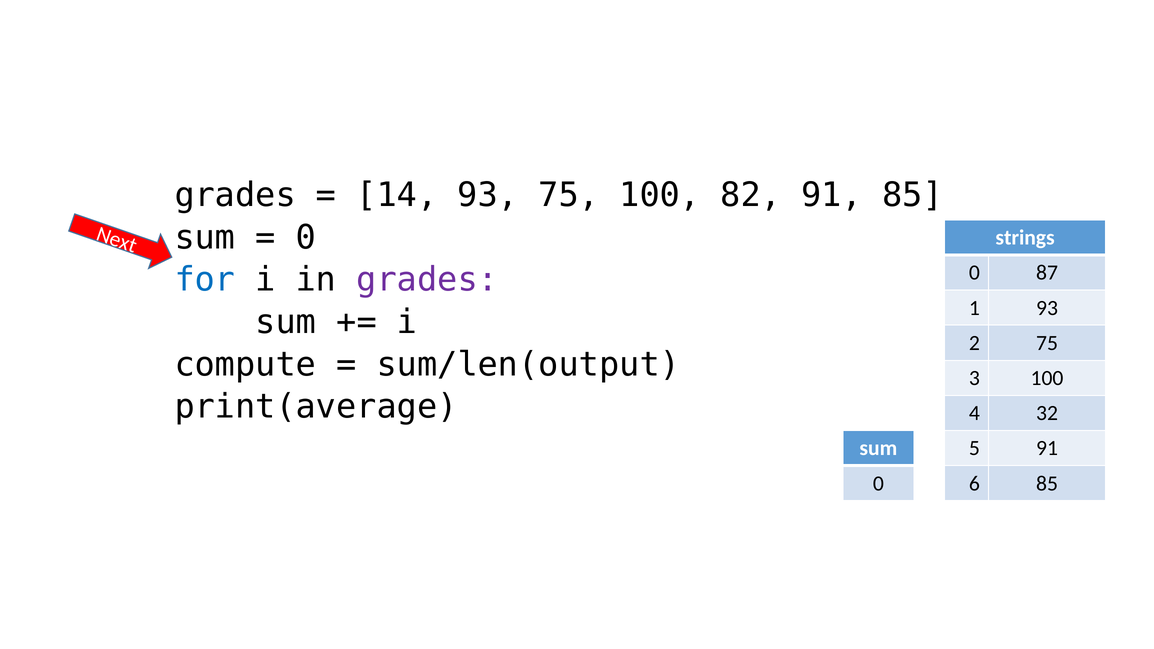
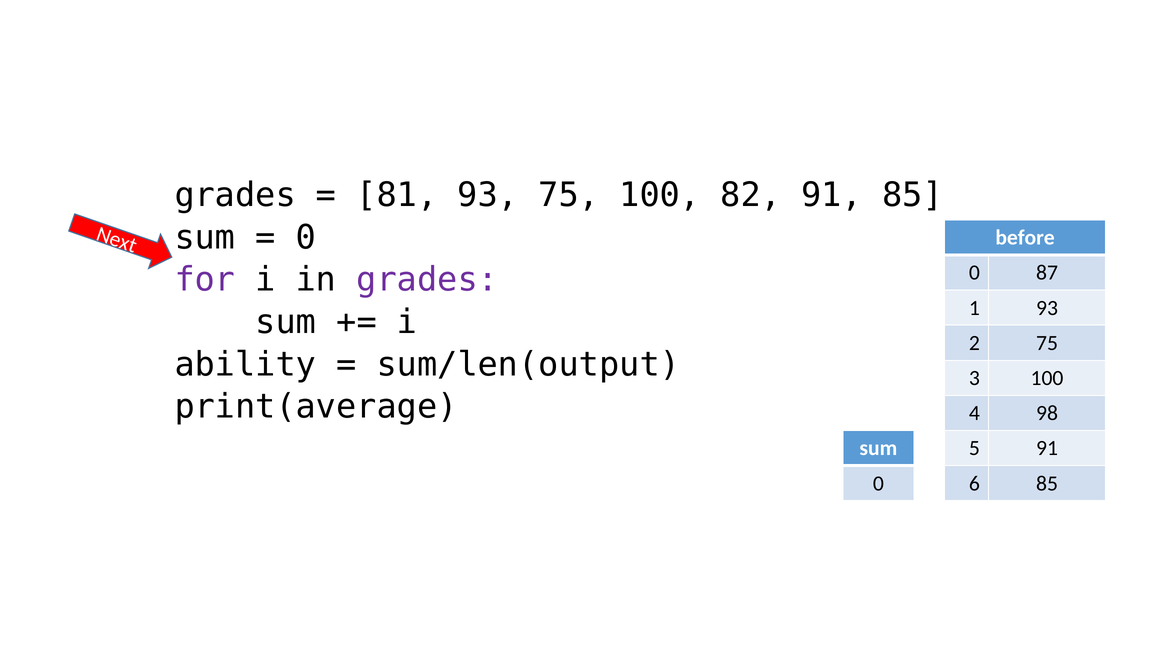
14: 14 -> 81
strings: strings -> before
for colour: blue -> purple
compute: compute -> ability
32: 32 -> 98
